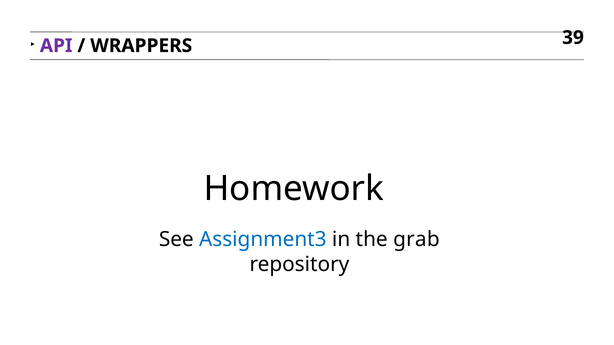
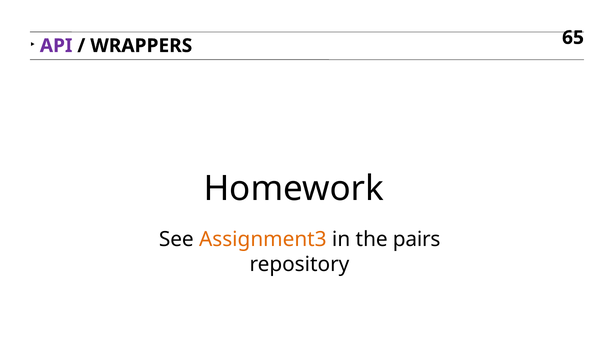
39: 39 -> 65
Assignment3 colour: blue -> orange
grab: grab -> pairs
